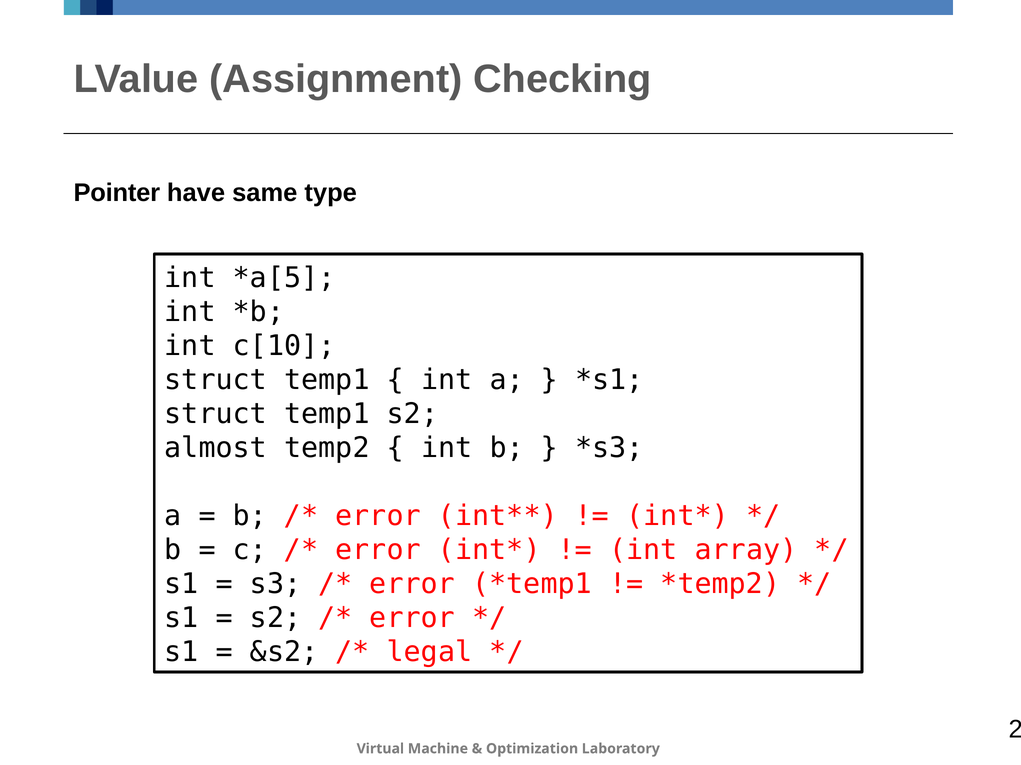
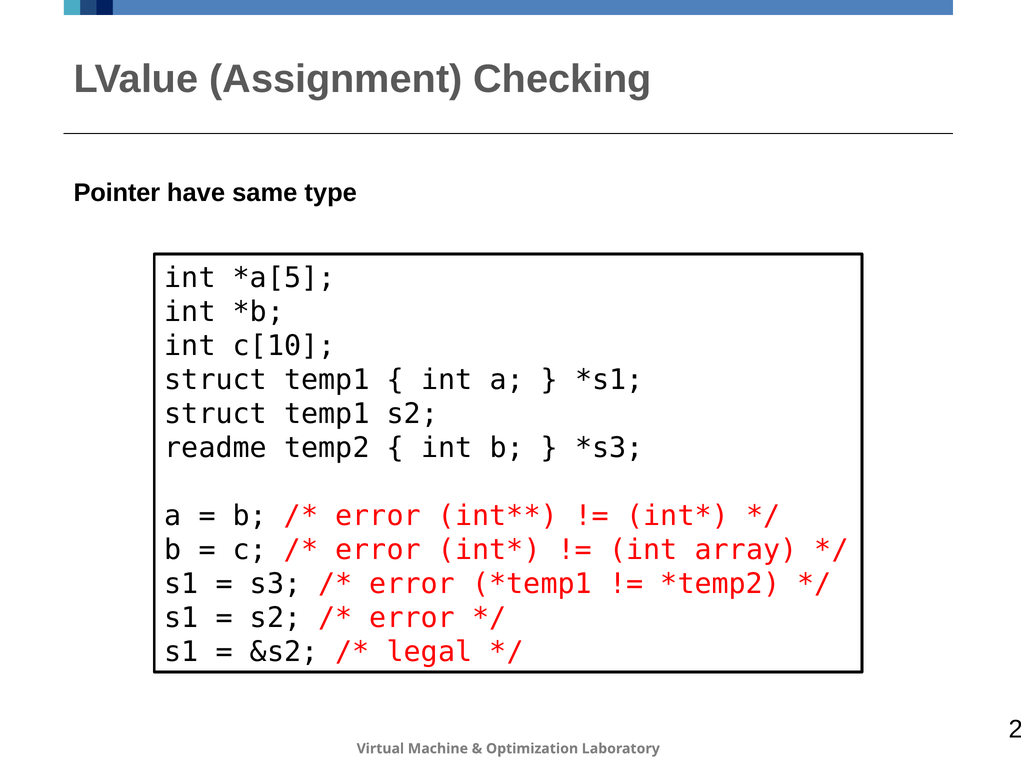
almost: almost -> readme
